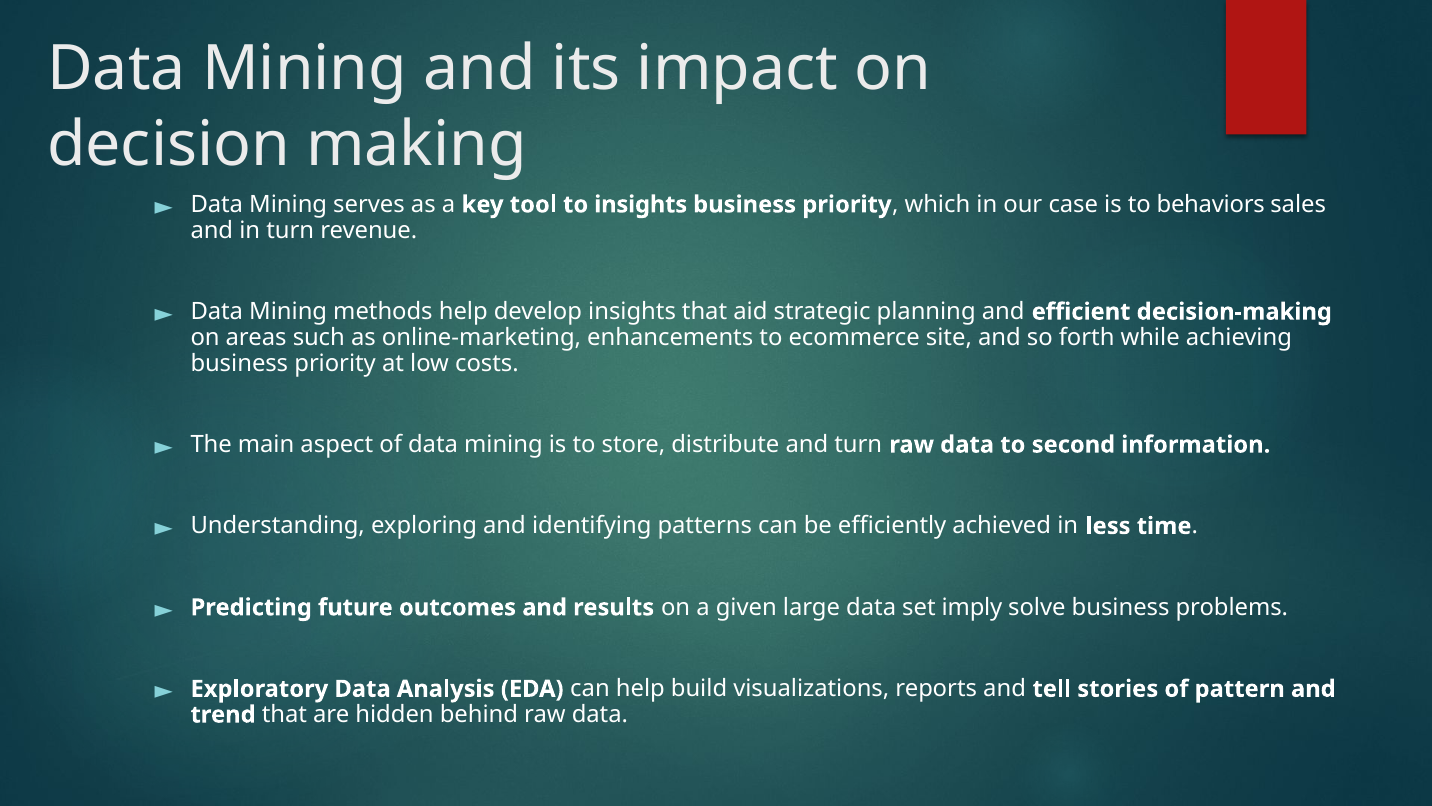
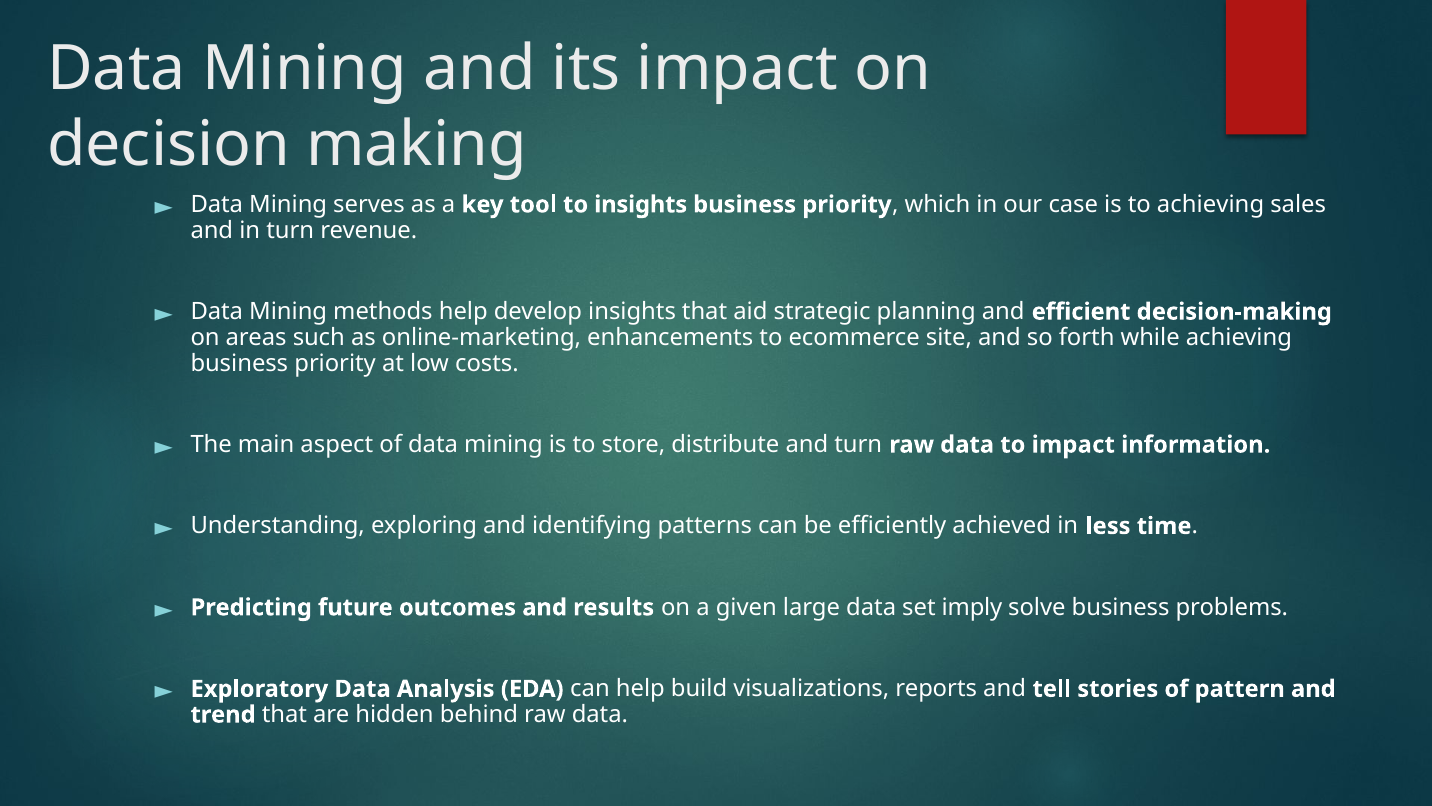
to behaviors: behaviors -> achieving
to second: second -> impact
